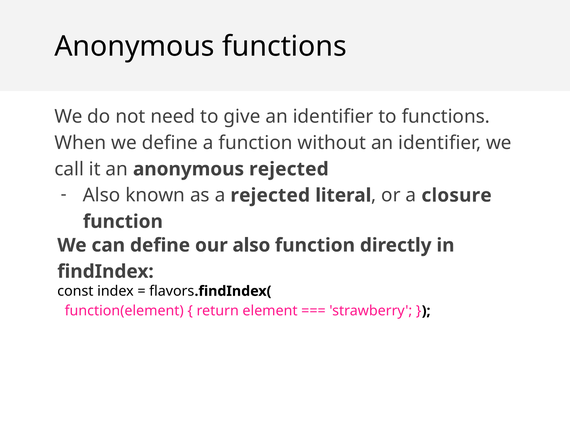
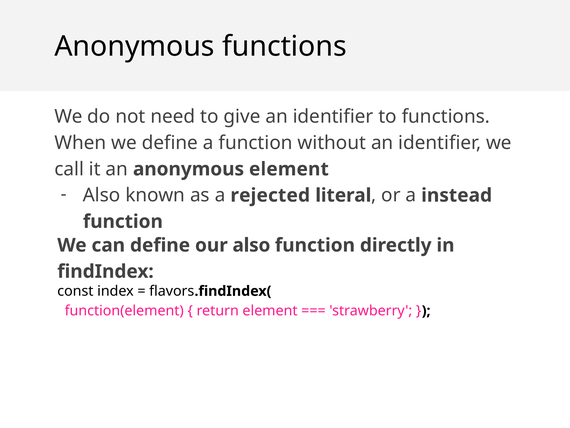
anonymous rejected: rejected -> element
closure: closure -> instead
